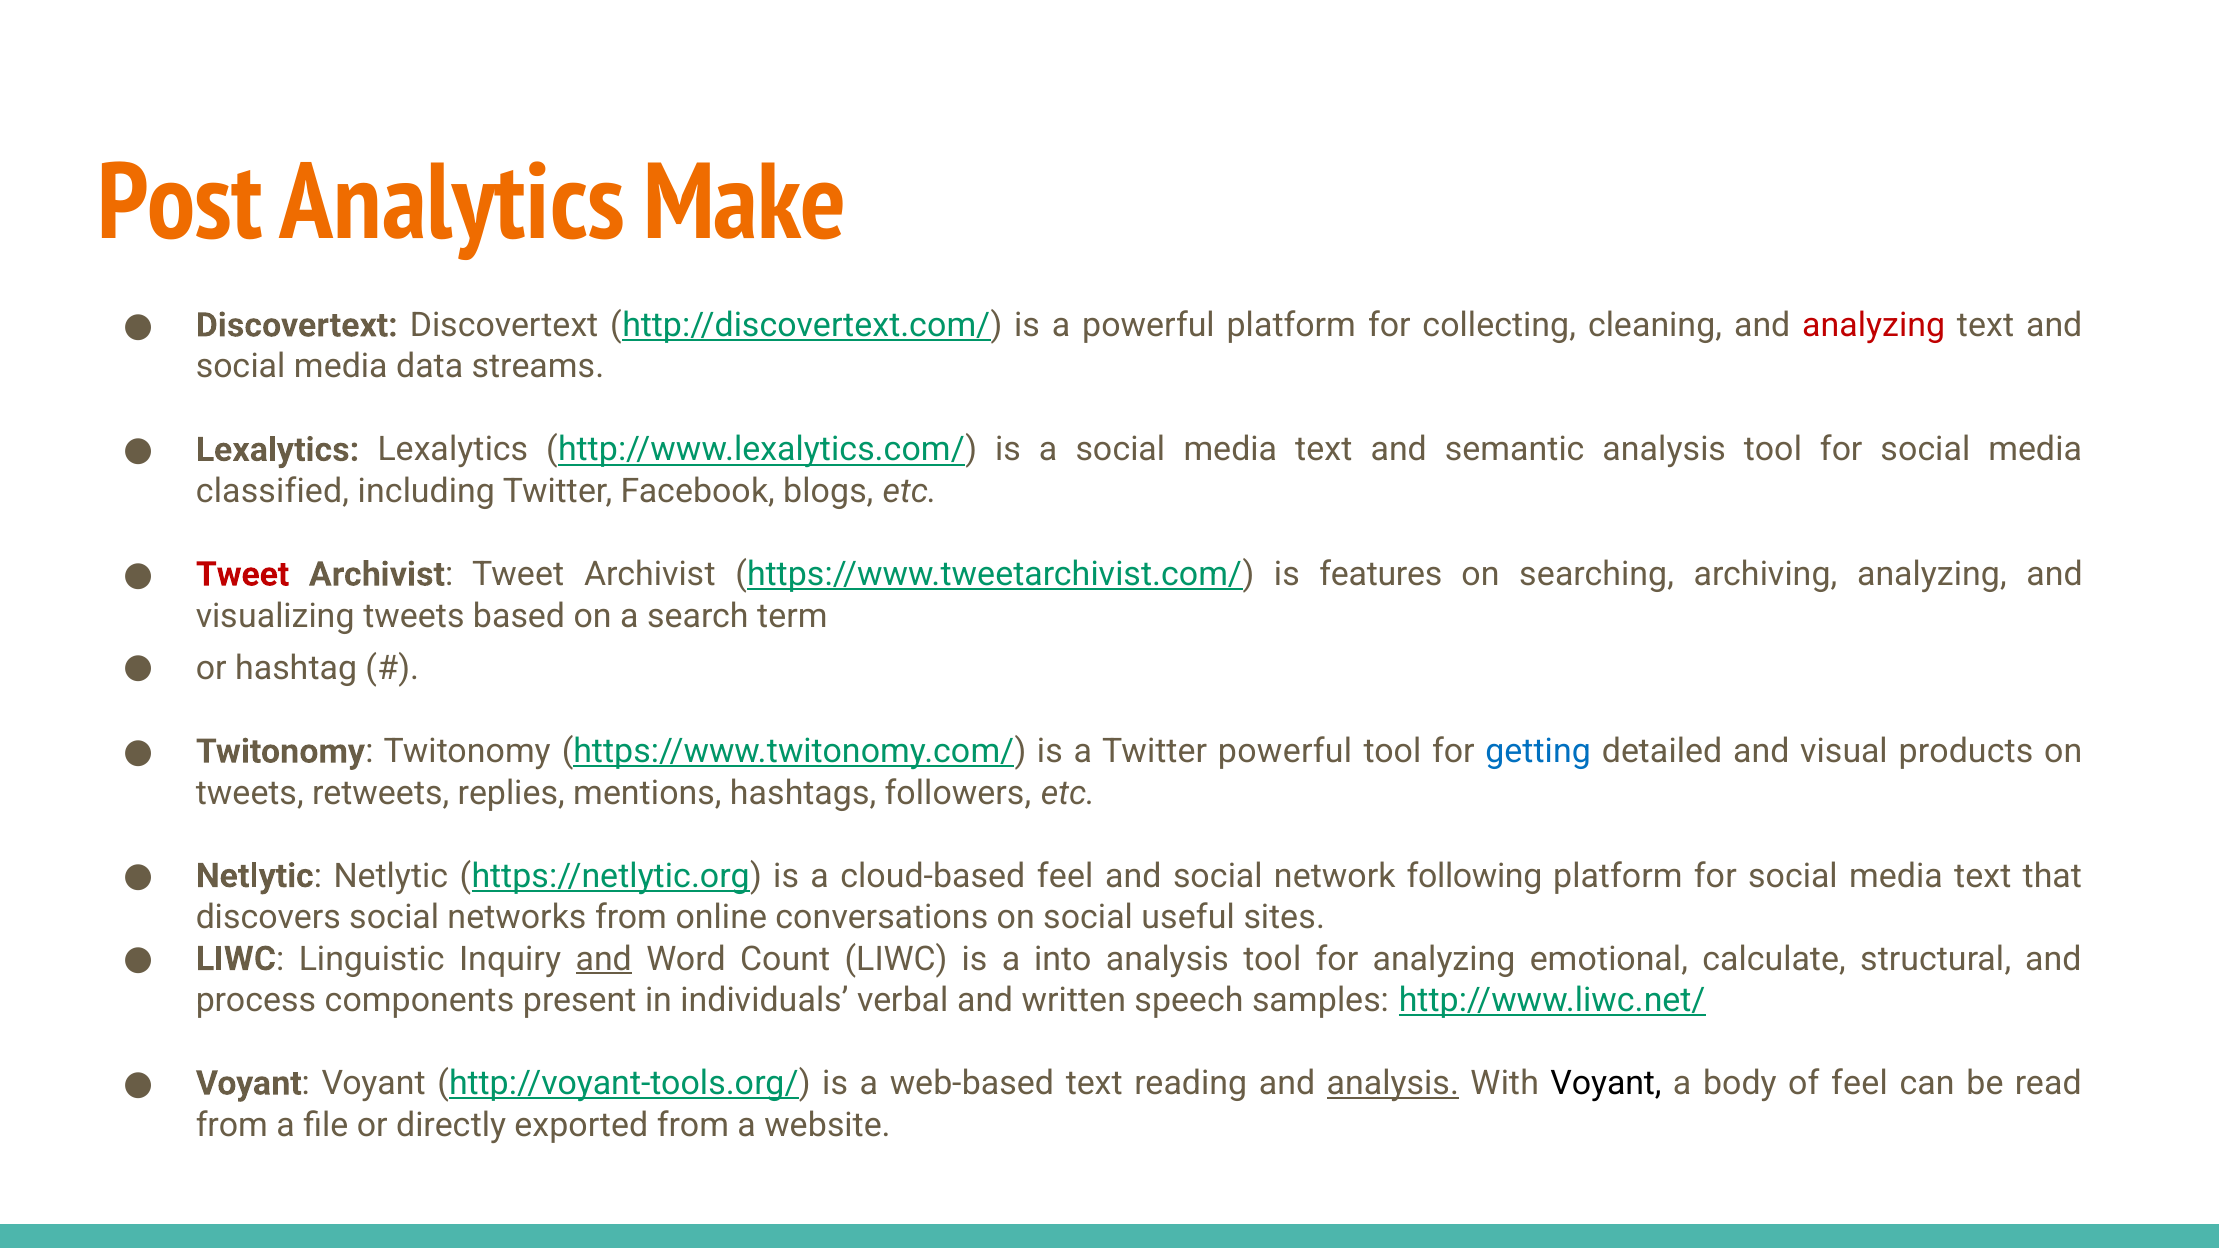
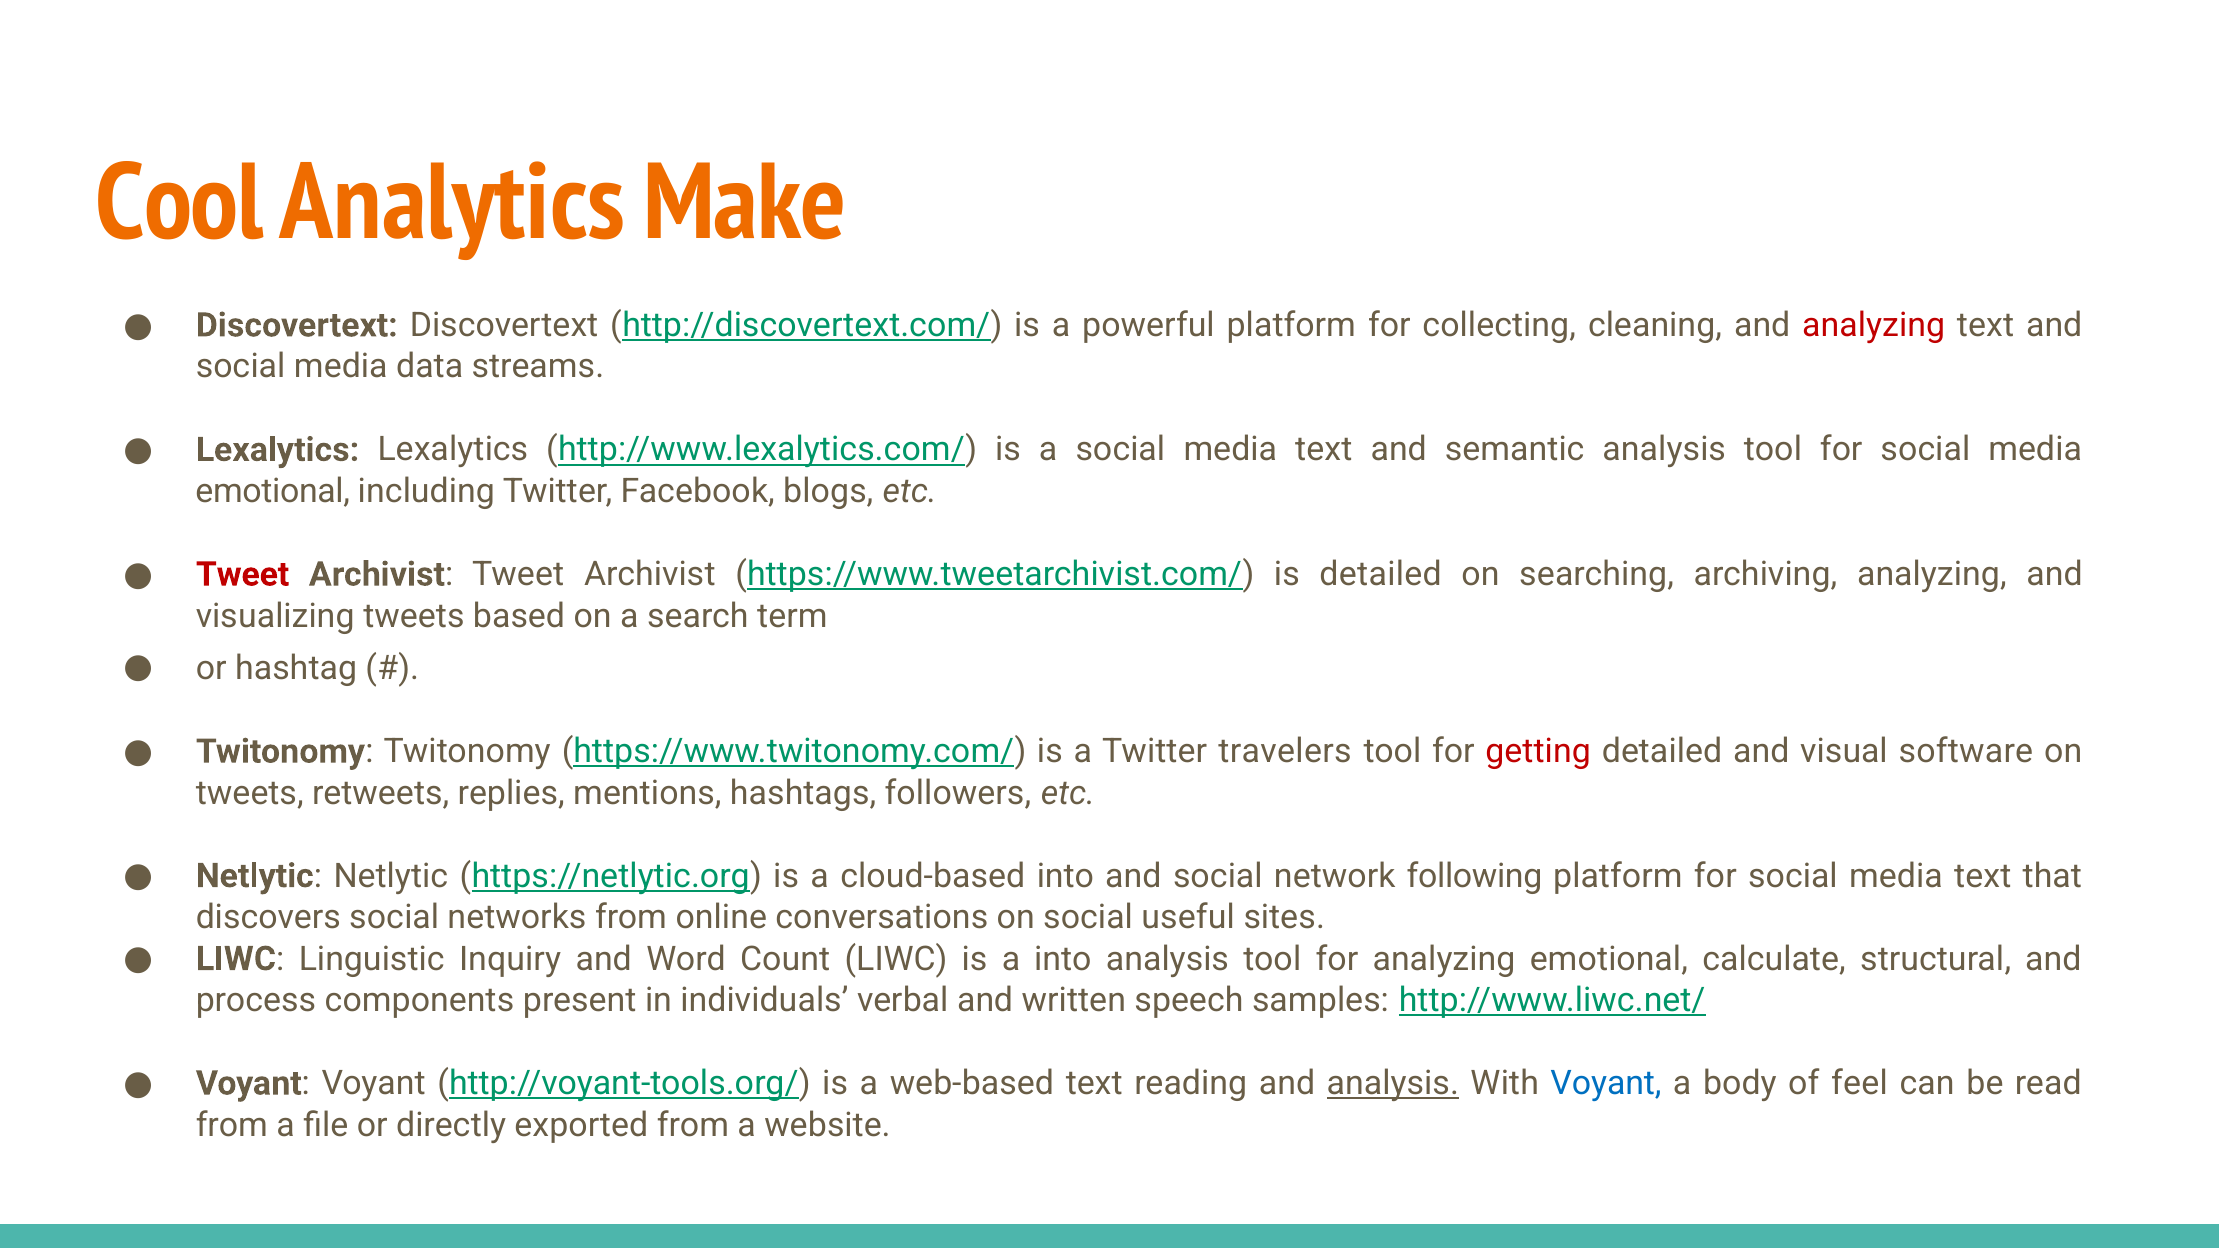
Post: Post -> Cool
classified at (272, 491): classified -> emotional
is features: features -> detailed
Twitter powerful: powerful -> travelers
getting colour: blue -> red
products: products -> software
cloud-based feel: feel -> into
and at (604, 959) underline: present -> none
Voyant at (1606, 1084) colour: black -> blue
